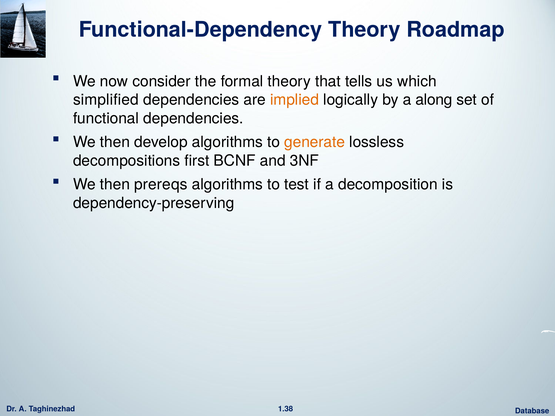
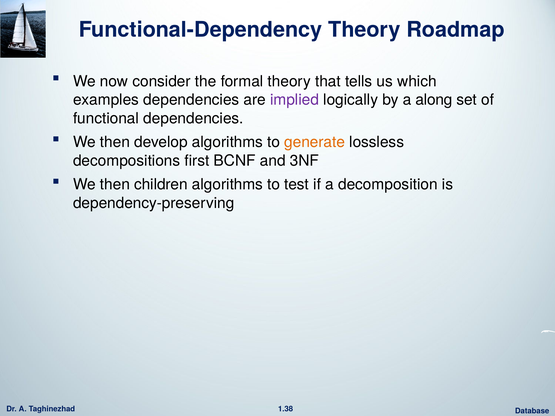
simplified: simplified -> examples
implied colour: orange -> purple
prereqs: prereqs -> children
